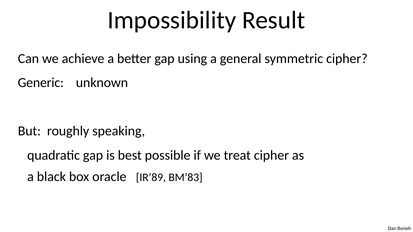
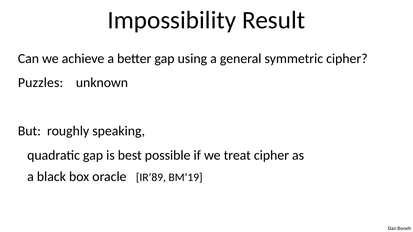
Generic: Generic -> Puzzles
BM’83: BM’83 -> BM’19
